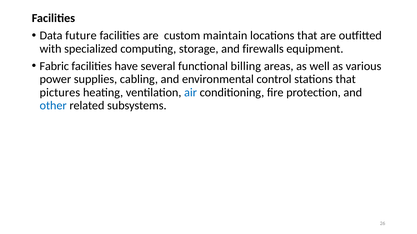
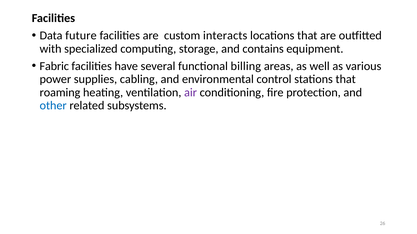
maintain: maintain -> interacts
firewalls: firewalls -> contains
pictures: pictures -> roaming
air colour: blue -> purple
